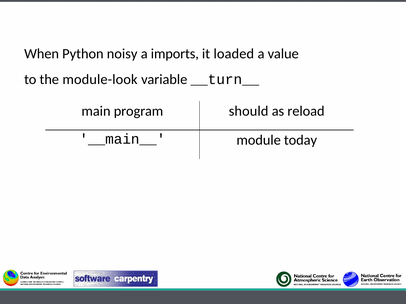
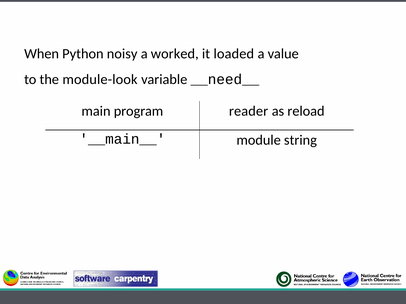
imports: imports -> worked
__turn__: __turn__ -> __need__
should: should -> reader
today: today -> string
